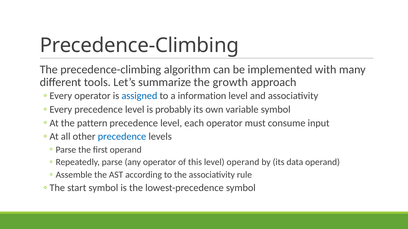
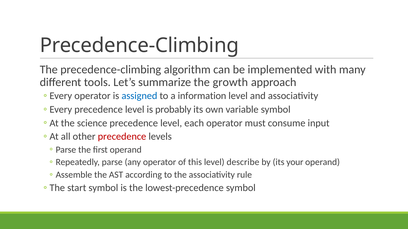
pattern: pattern -> science
precedence at (122, 137) colour: blue -> red
level operand: operand -> describe
data: data -> your
